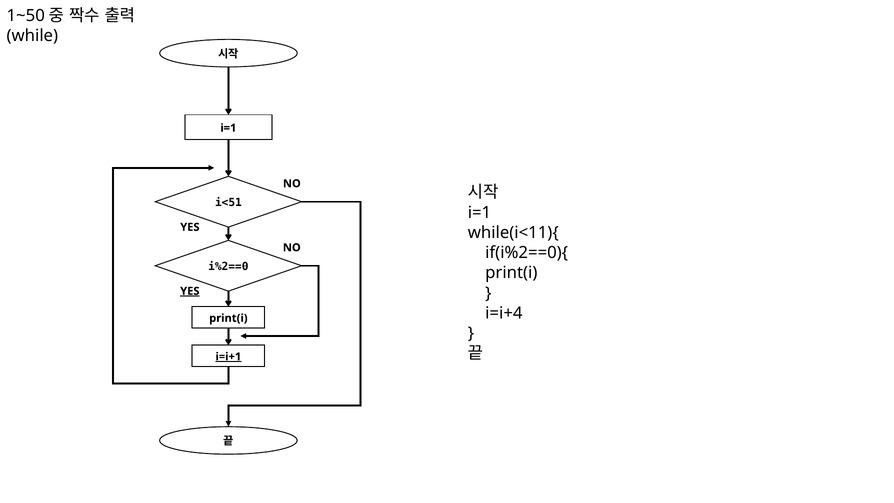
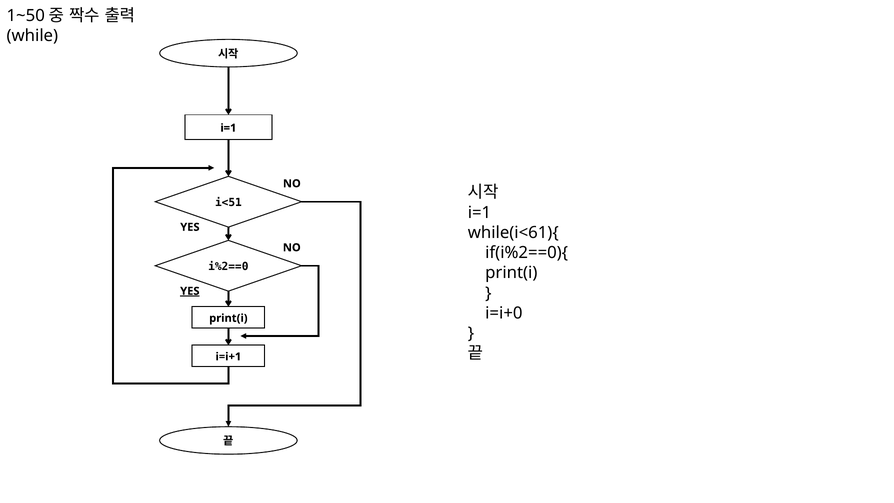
while(i<11){: while(i<11){ -> while(i<61){
i=i+4: i=i+4 -> i=i+0
i=i+1 underline: present -> none
